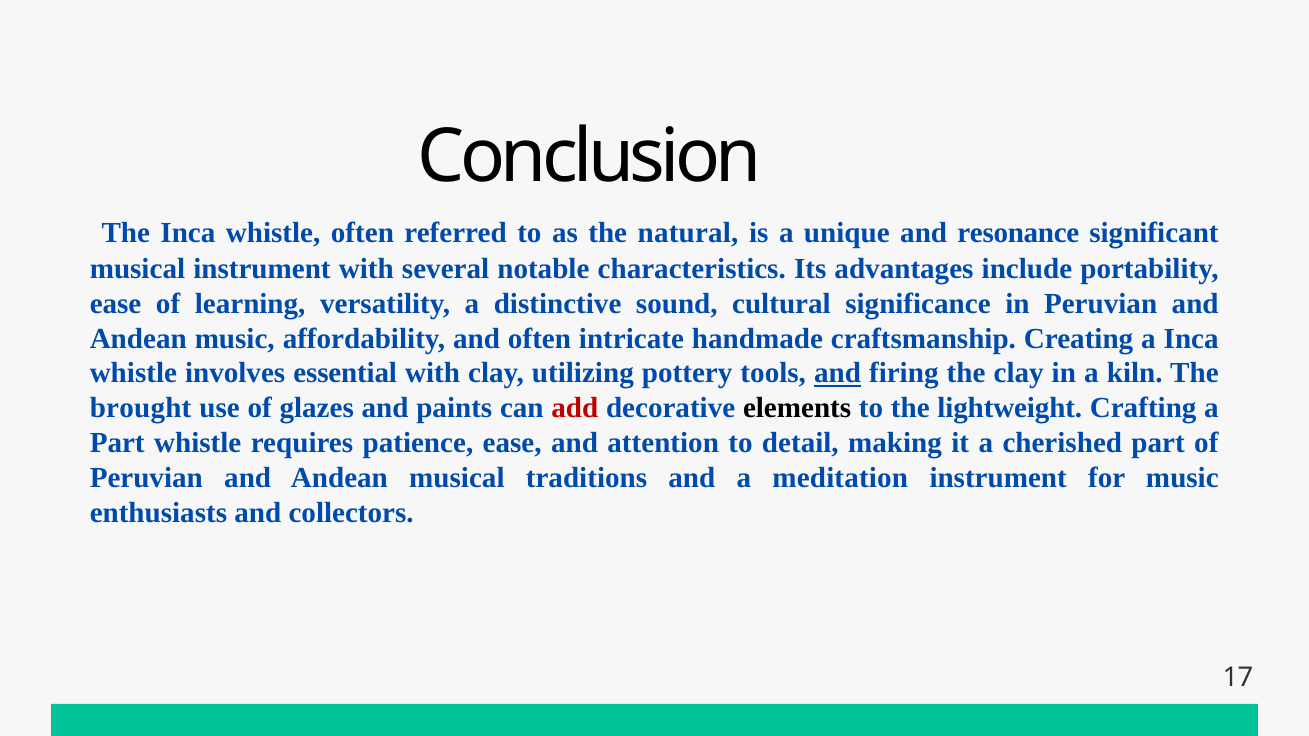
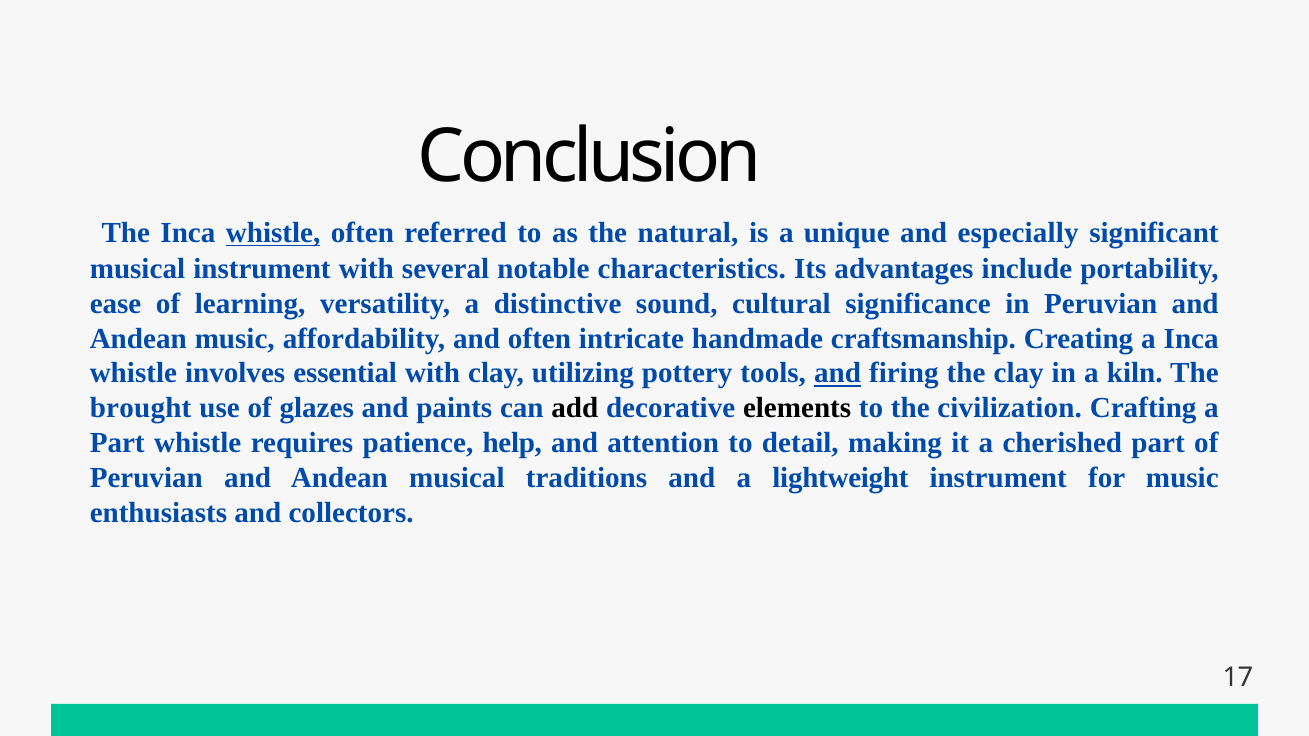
whistle at (273, 233) underline: none -> present
resonance: resonance -> especially
add colour: red -> black
lightweight: lightweight -> civilization
patience ease: ease -> help
meditation: meditation -> lightweight
